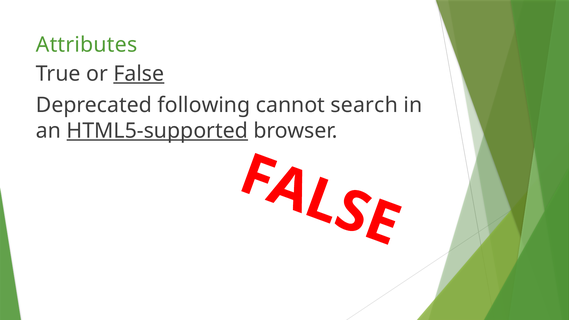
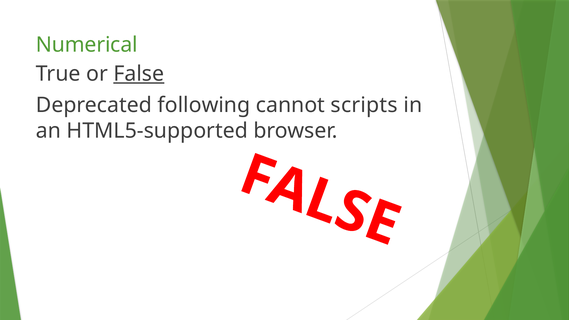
Attributes: Attributes -> Numerical
search: search -> scripts
HTML5-supported underline: present -> none
